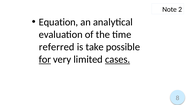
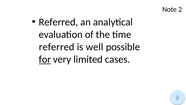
Equation at (58, 22): Equation -> Referred
take: take -> well
cases underline: present -> none
